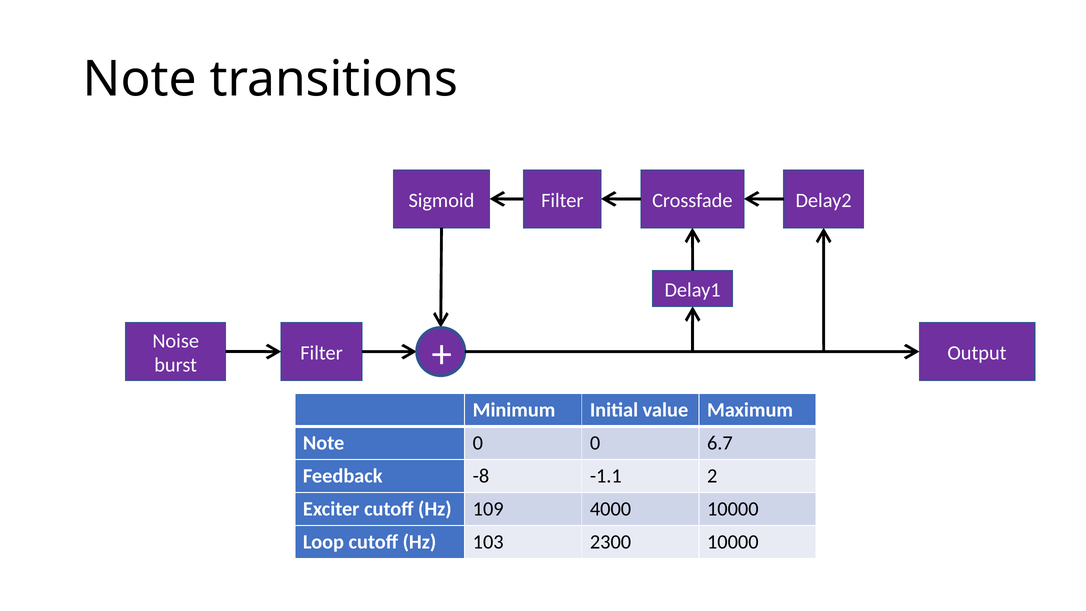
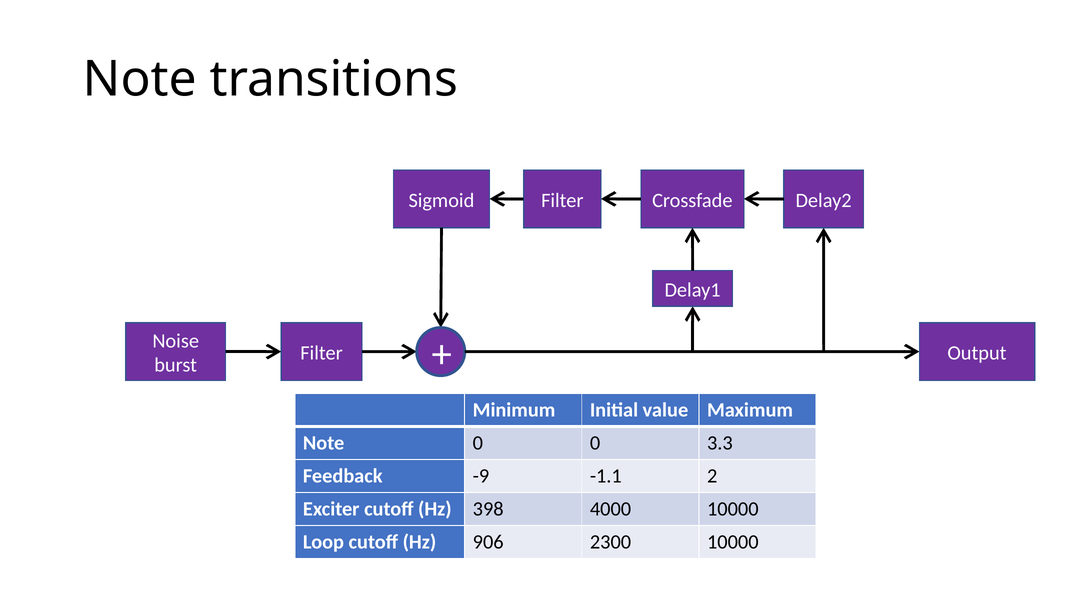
6.7: 6.7 -> 3.3
-8: -8 -> -9
109: 109 -> 398
103: 103 -> 906
